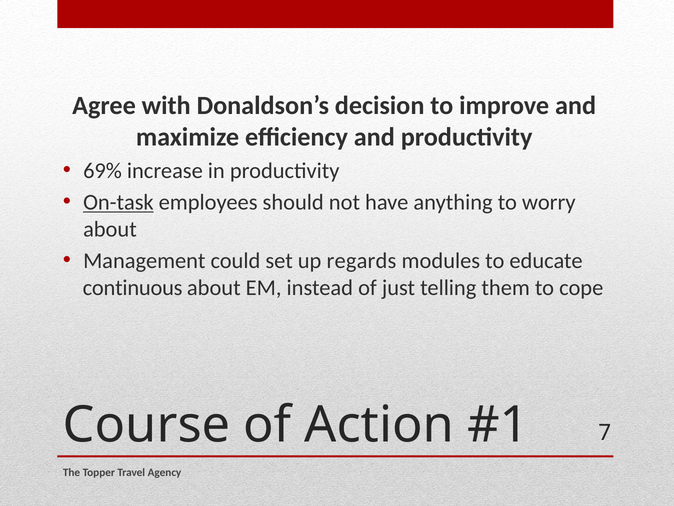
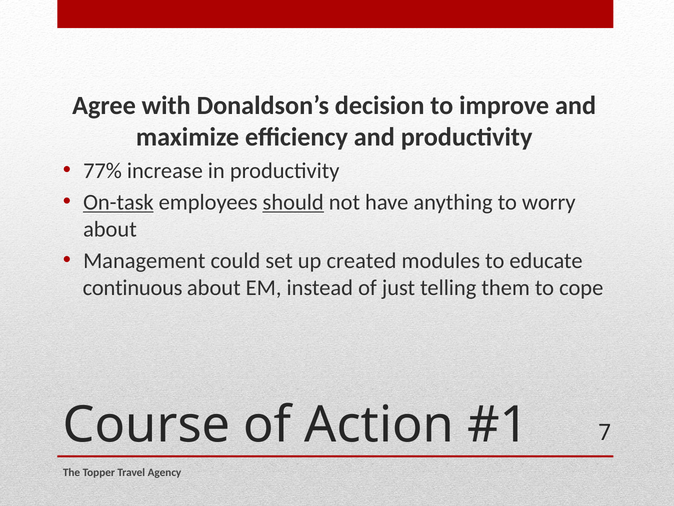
69%: 69% -> 77%
should underline: none -> present
regards: regards -> created
